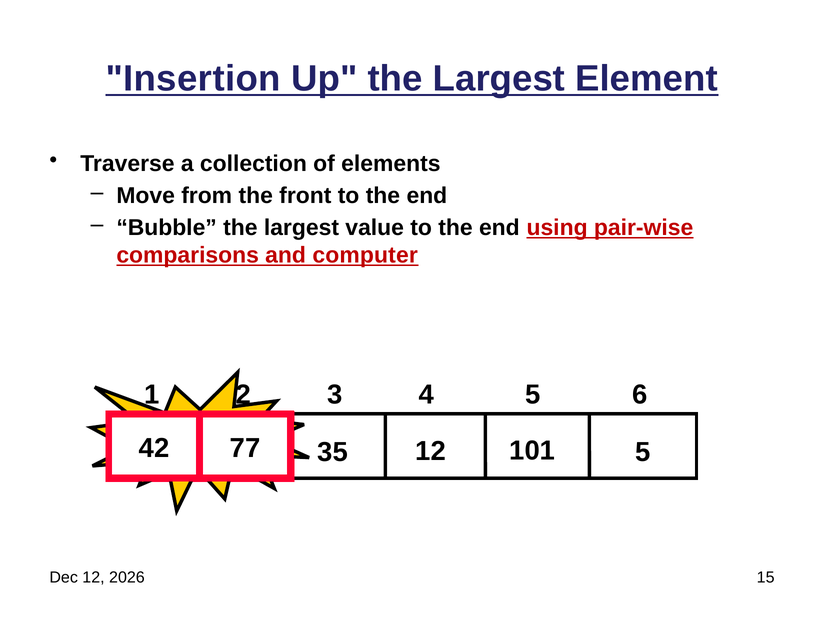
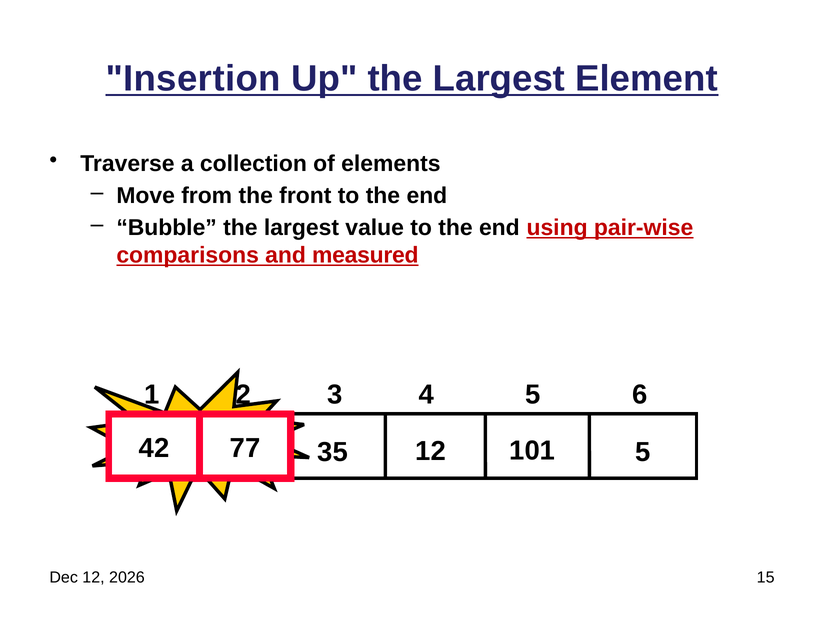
computer: computer -> measured
